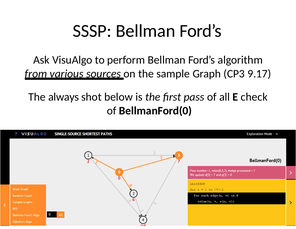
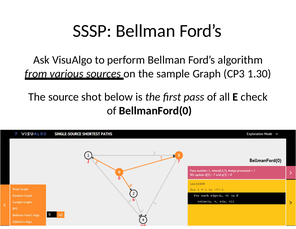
9.17: 9.17 -> 1.30
always: always -> source
